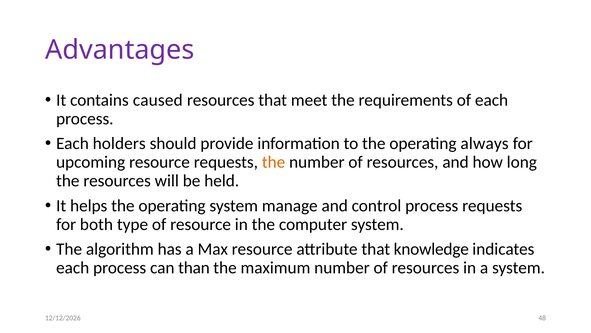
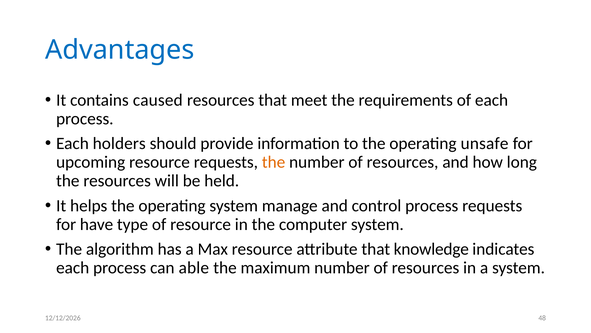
Advantages colour: purple -> blue
always: always -> unsafe
both: both -> have
than: than -> able
